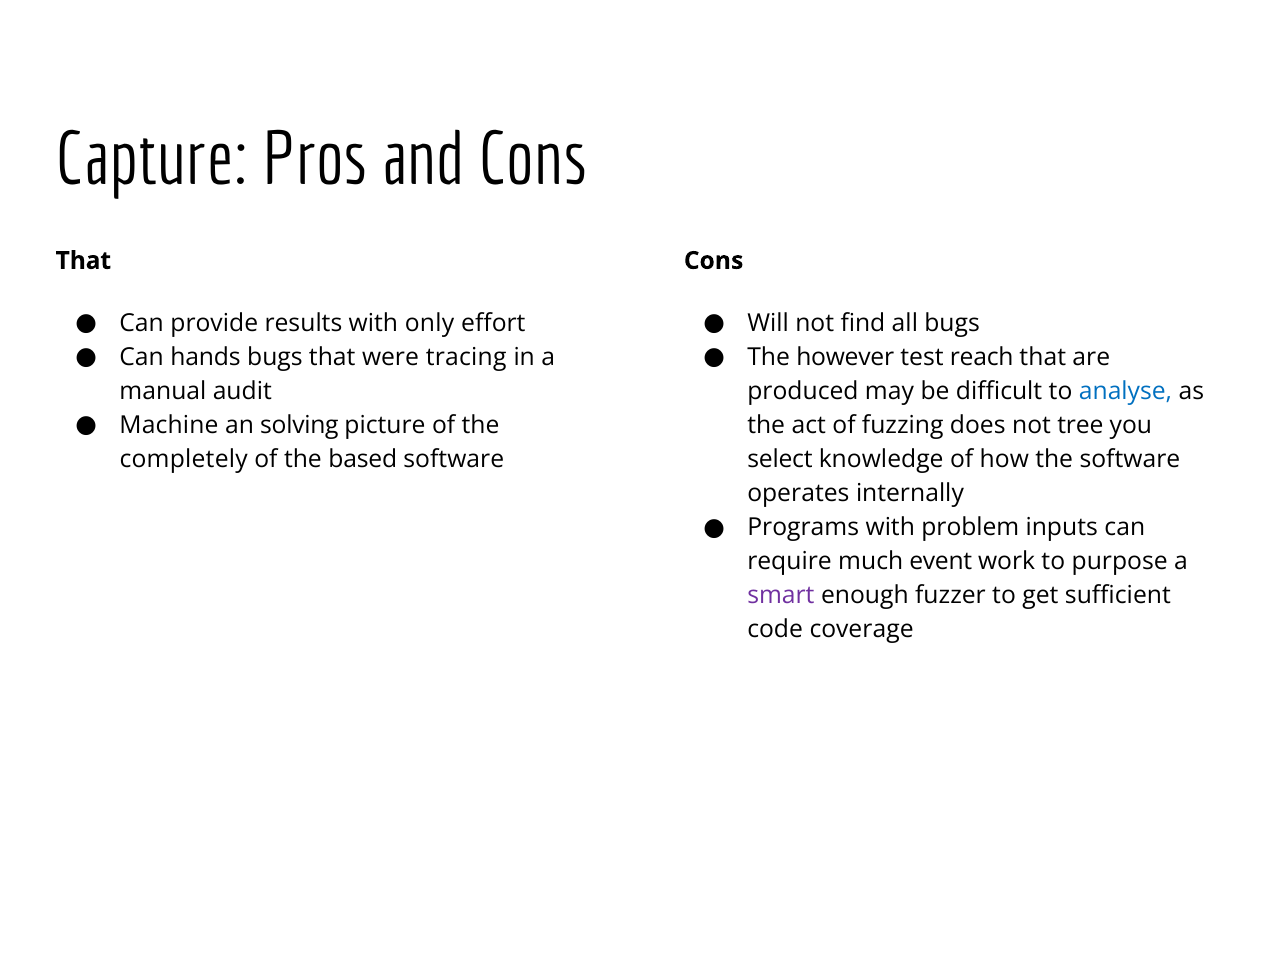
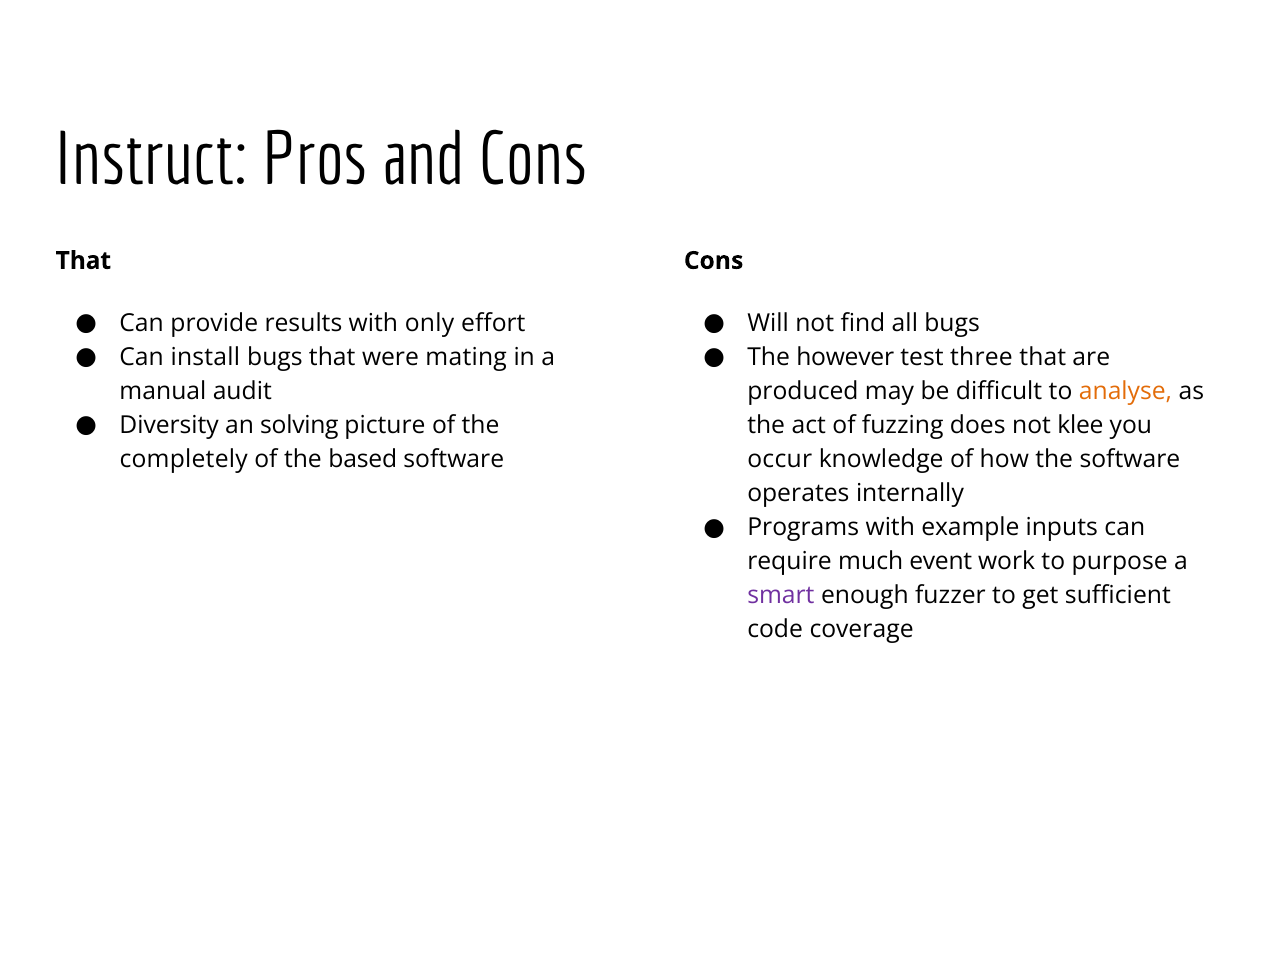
Capture: Capture -> Instruct
hands: hands -> install
tracing: tracing -> mating
reach: reach -> three
analyse colour: blue -> orange
Machine: Machine -> Diversity
tree: tree -> klee
select: select -> occur
problem: problem -> example
